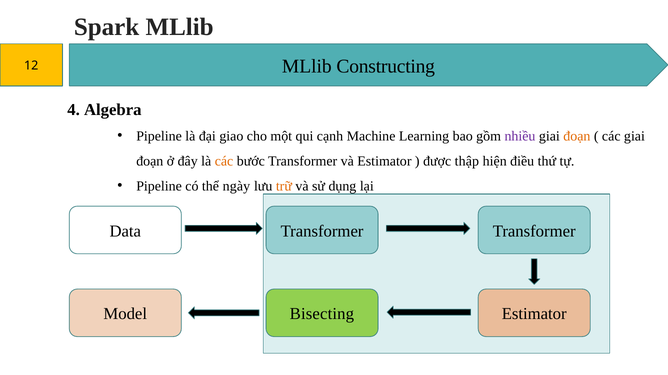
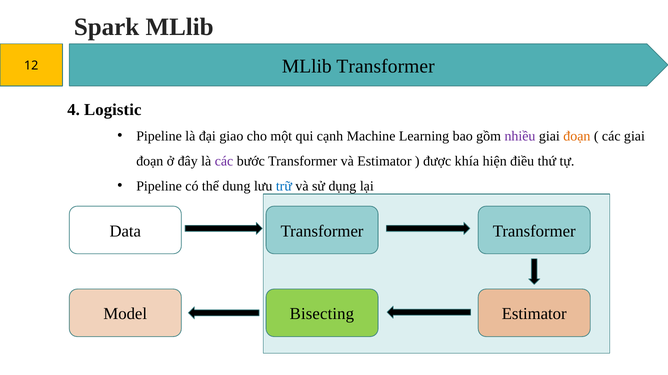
MLlib Constructing: Constructing -> Transformer
Algebra: Algebra -> Logistic
các at (224, 161) colour: orange -> purple
thập: thập -> khía
ngày: ngày -> dung
trữ colour: orange -> blue
